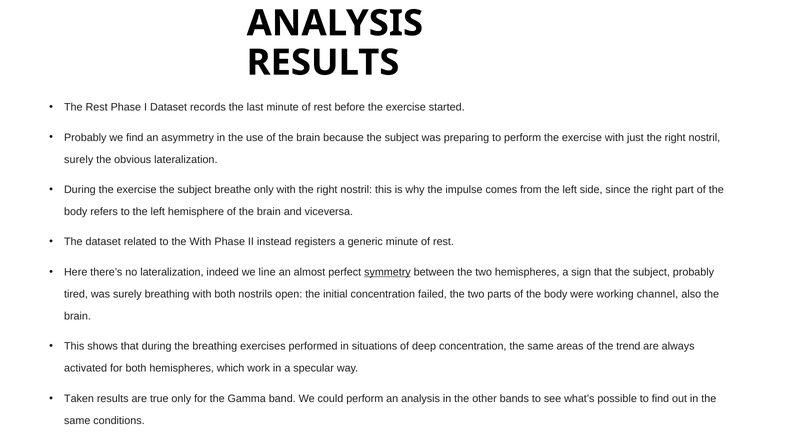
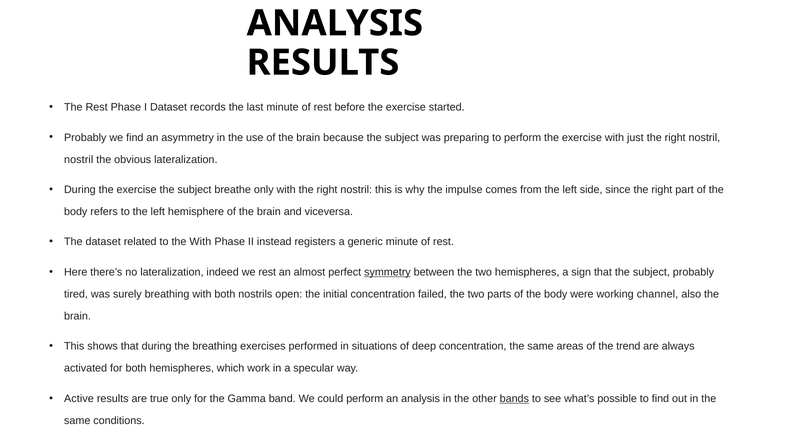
surely at (79, 160): surely -> nostril
we line: line -> rest
Taken: Taken -> Active
bands underline: none -> present
